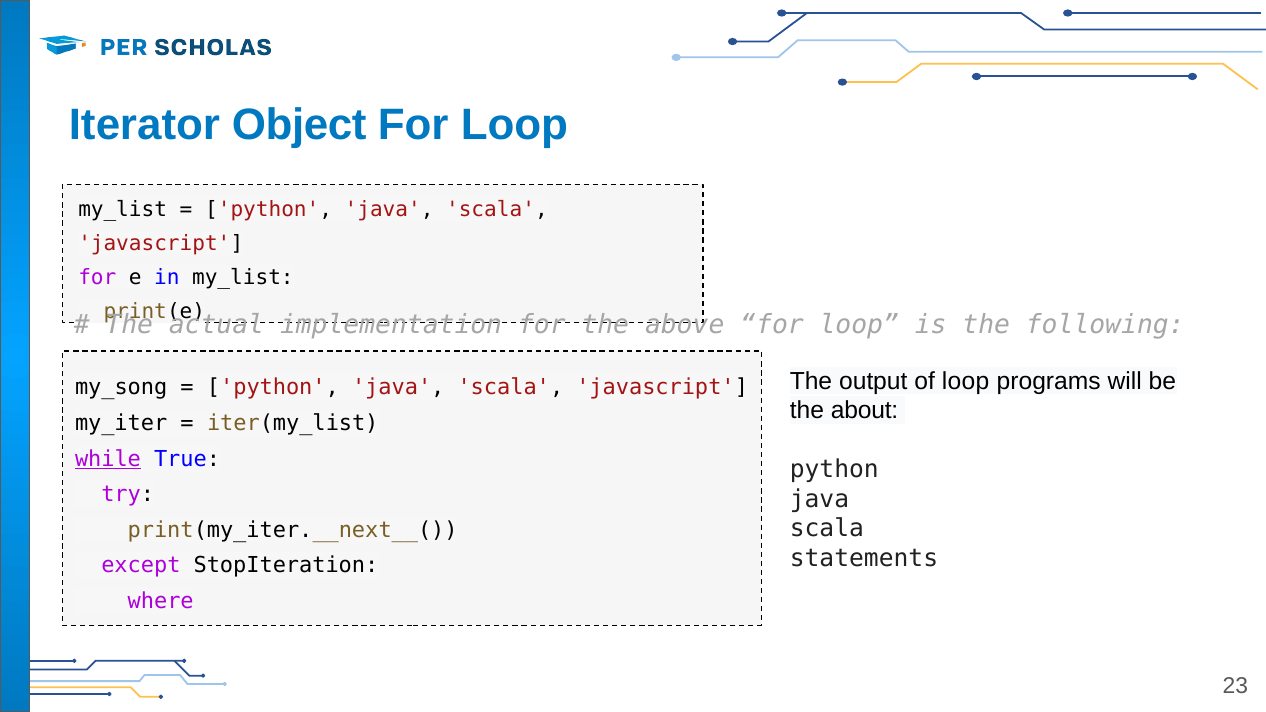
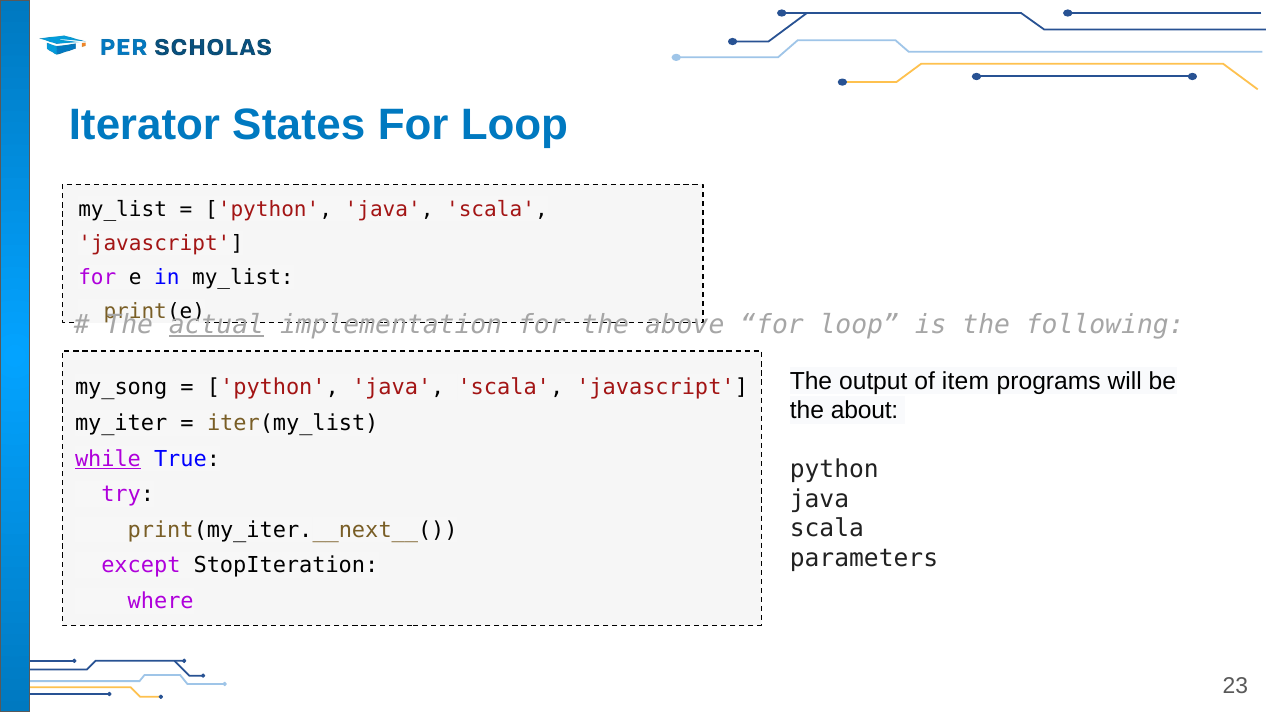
Object: Object -> States
actual underline: none -> present
of loop: loop -> item
statements: statements -> parameters
